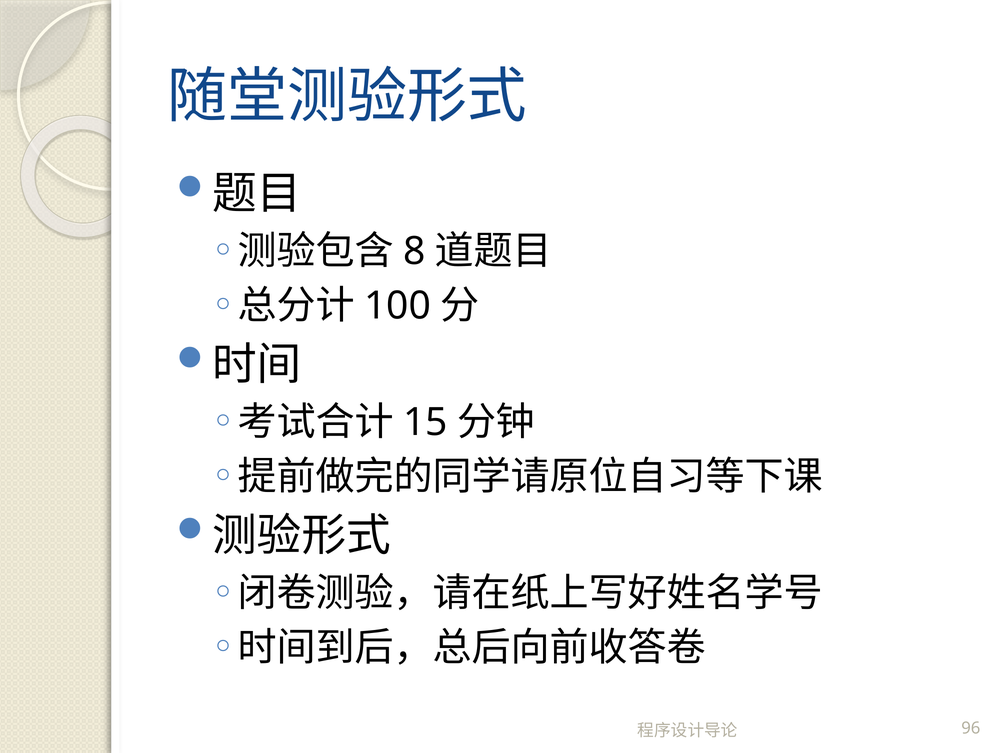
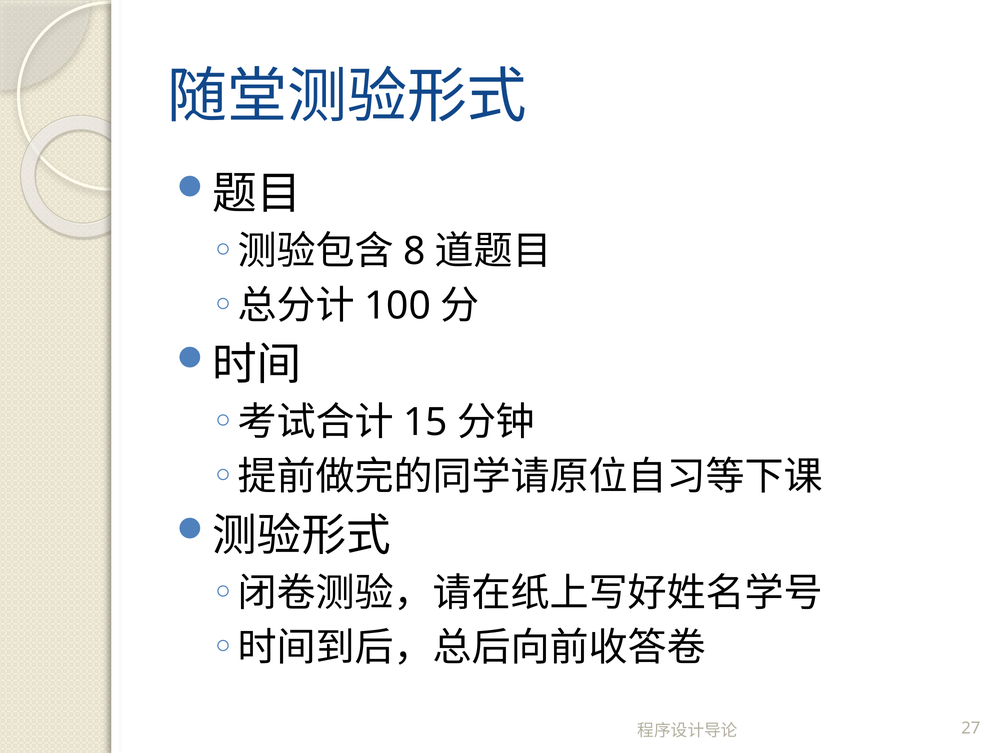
96: 96 -> 27
